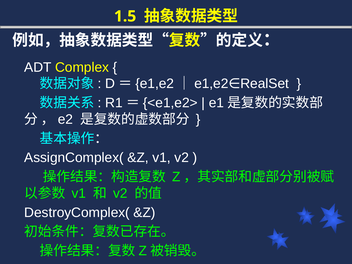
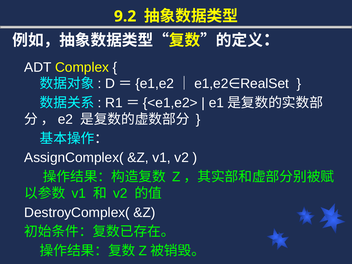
1.5: 1.5 -> 9.2
